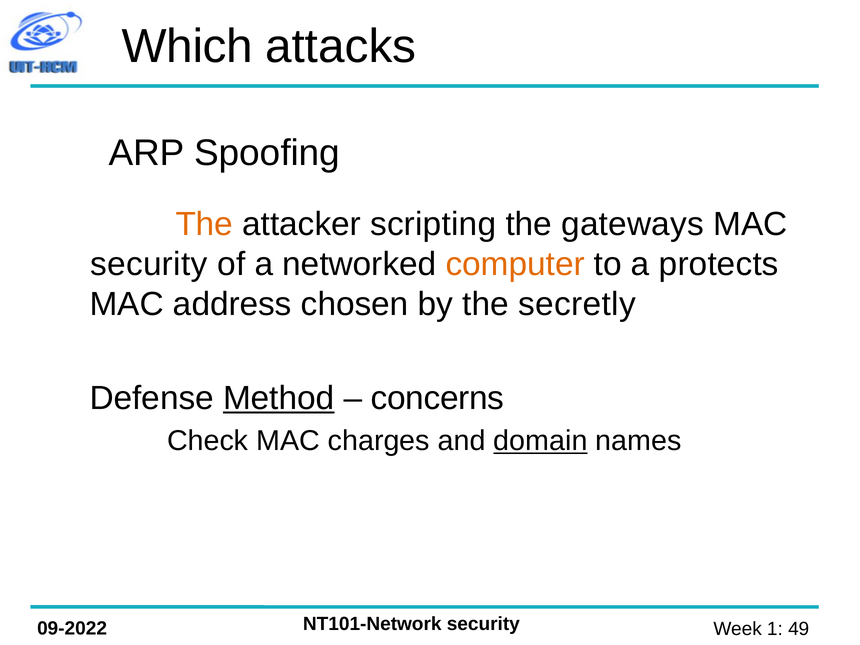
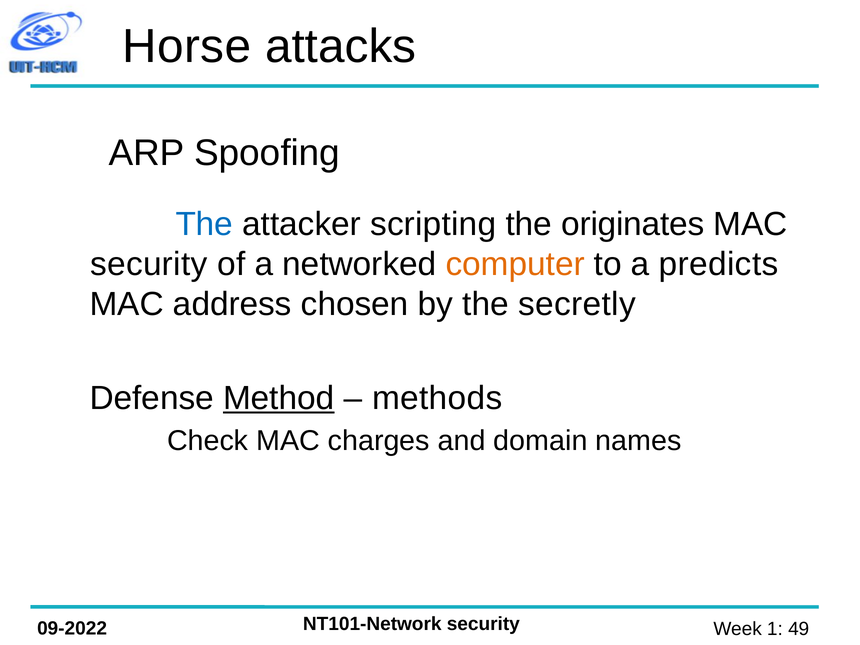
Which: Which -> Horse
The at (204, 224) colour: orange -> blue
gateways: gateways -> originates
protects: protects -> predicts
concerns: concerns -> methods
domain underline: present -> none
